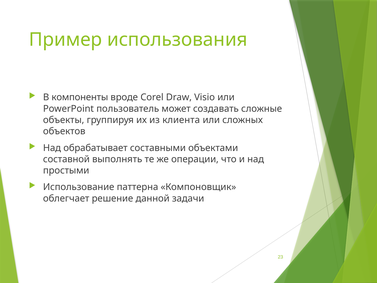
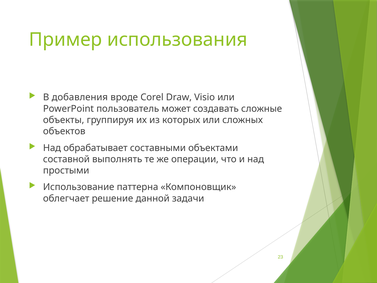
компоненты: компоненты -> добавления
клиента: клиента -> которых
